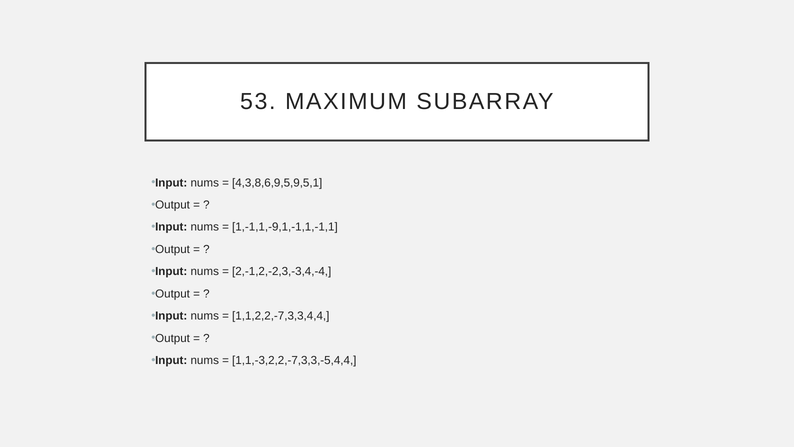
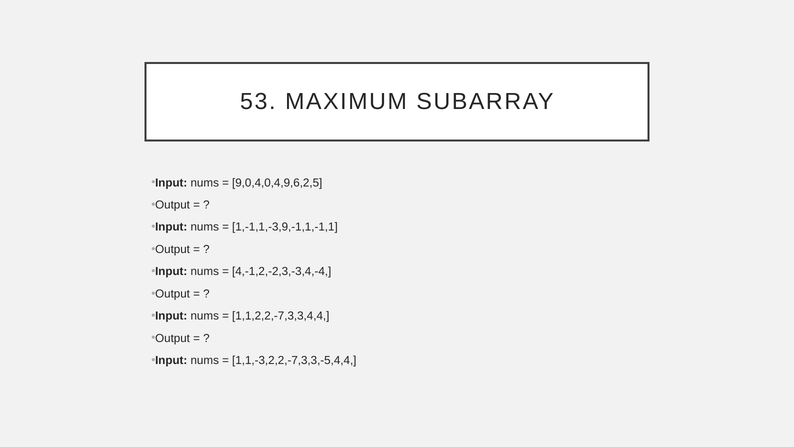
4,3,8,6,9,5,9,5,1: 4,3,8,6,9,5,9,5,1 -> 9,0,4,0,4,9,6,2,5
1,-1,1,-9,1,-1,1,-1,1: 1,-1,1,-9,1,-1,1,-1,1 -> 1,-1,1,-3,9,-1,1,-1,1
2,-1,2,-2,3,-3,4,-4: 2,-1,2,-2,3,-3,4,-4 -> 4,-1,2,-2,3,-3,4,-4
